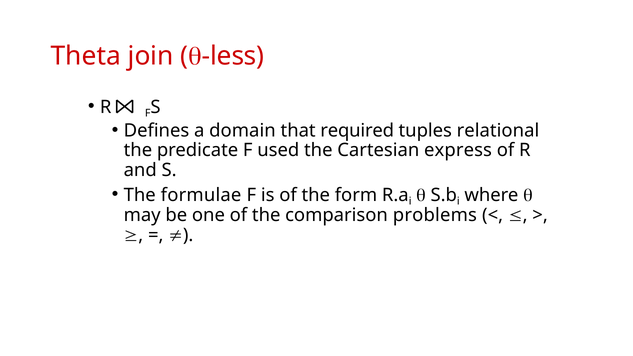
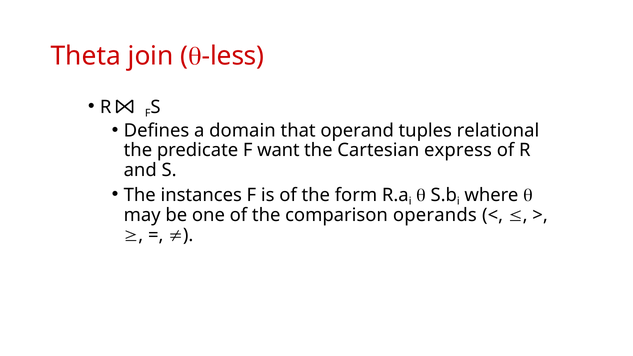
required: required -> operand
used: used -> want
formulae: formulae -> instances
problems: problems -> operands
